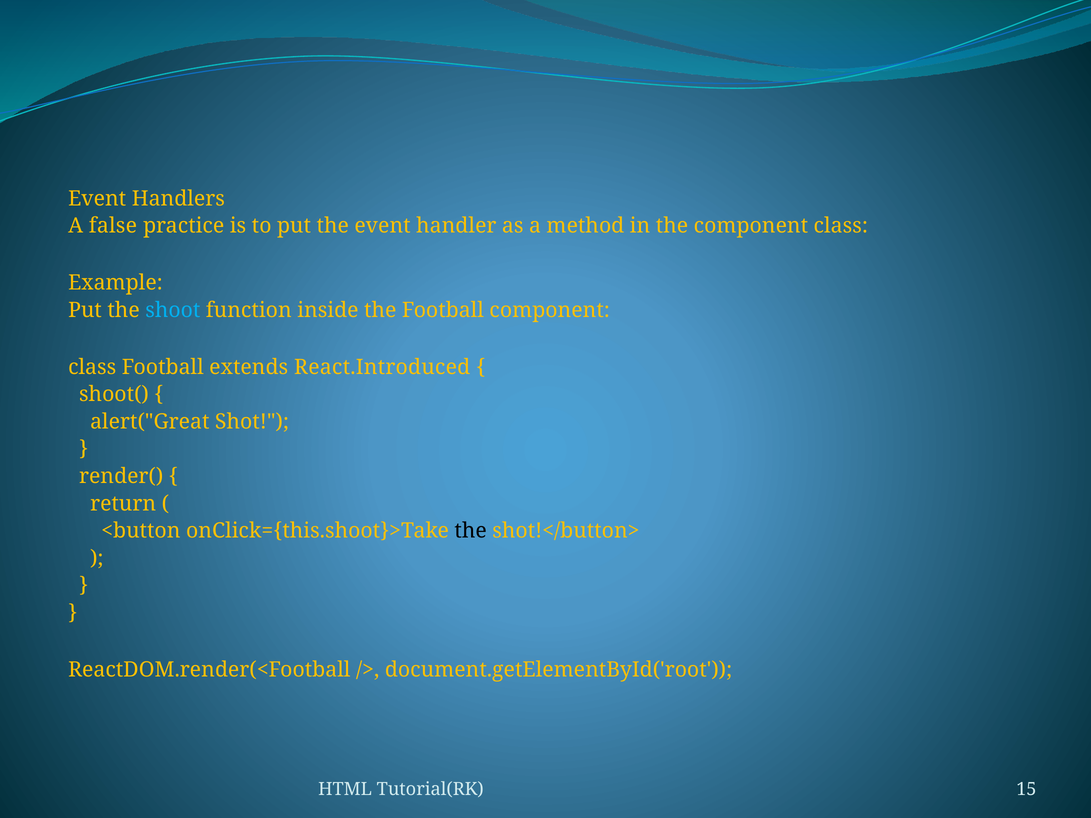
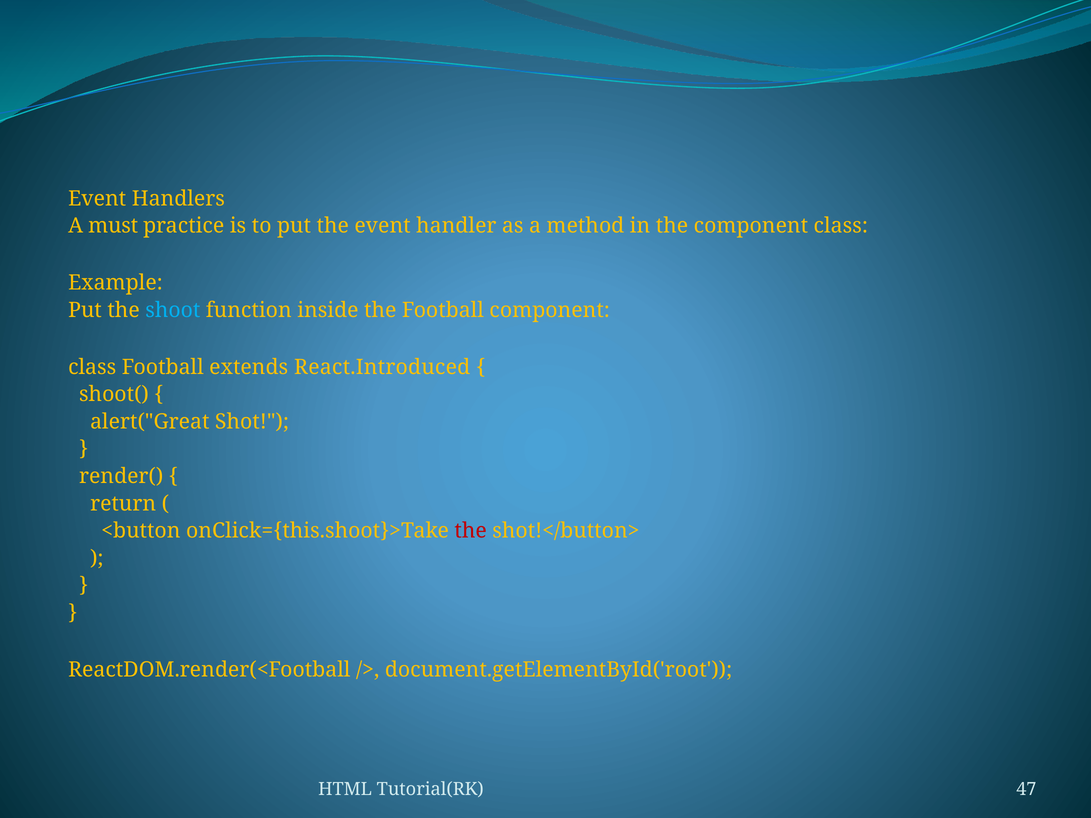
false: false -> must
the at (471, 531) colour: black -> red
15: 15 -> 47
